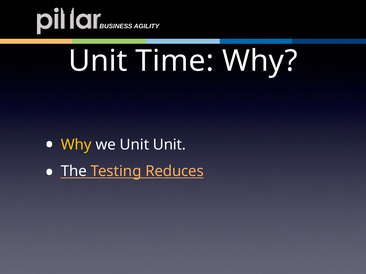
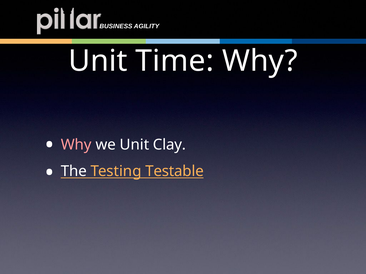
Why at (76, 145) colour: yellow -> pink
Unit Unit: Unit -> Clay
Reduces: Reduces -> Testable
